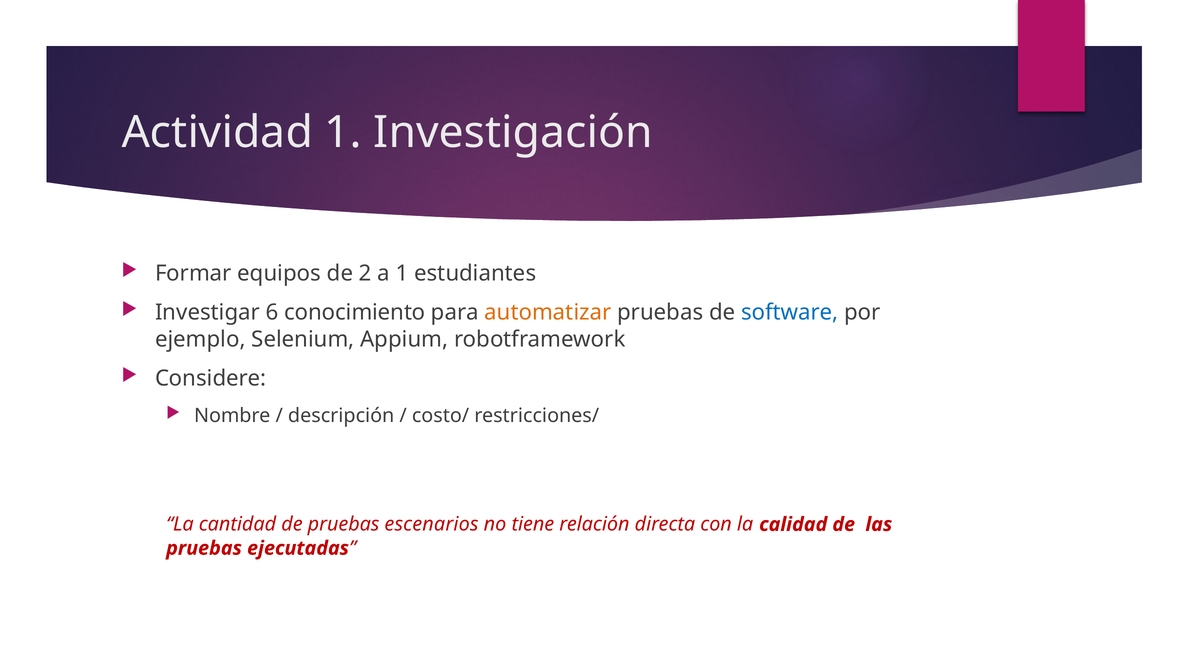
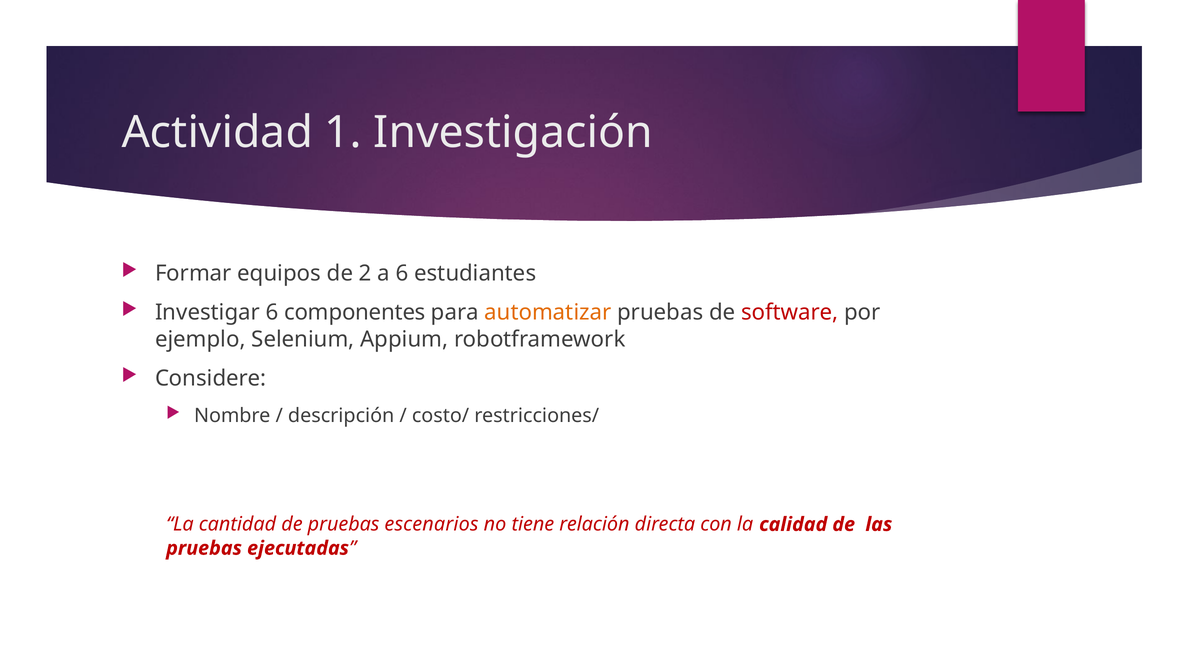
a 1: 1 -> 6
conocimiento: conocimiento -> componentes
software colour: blue -> red
